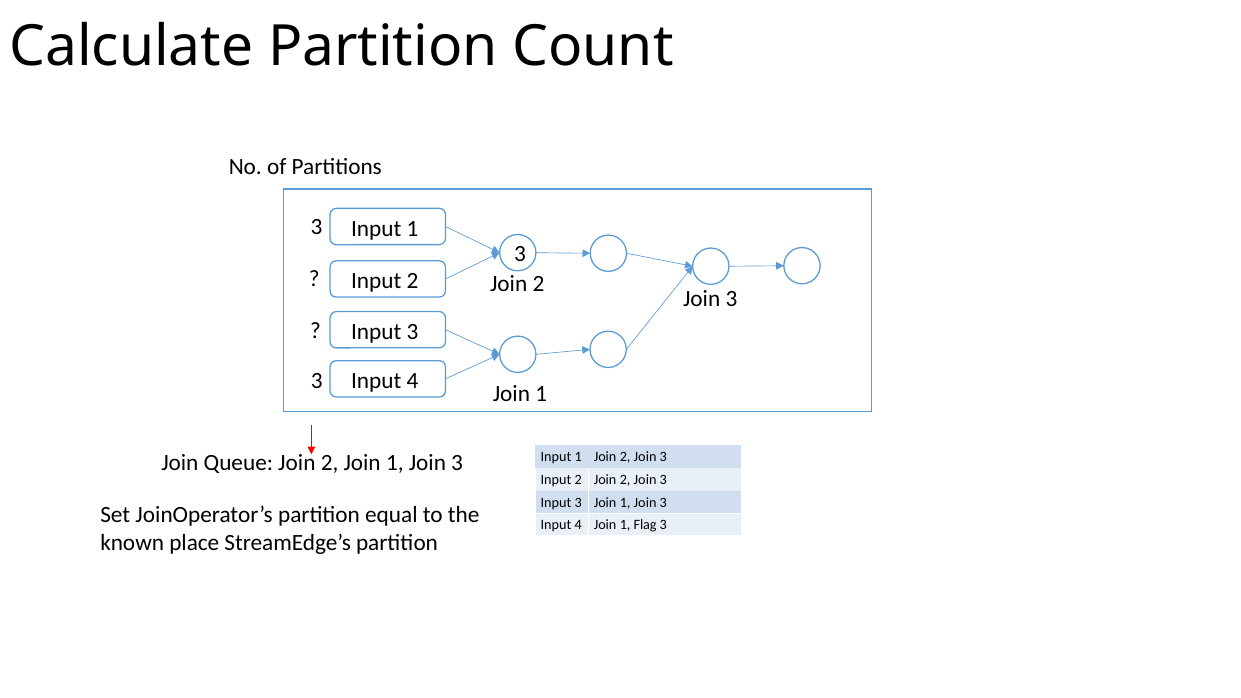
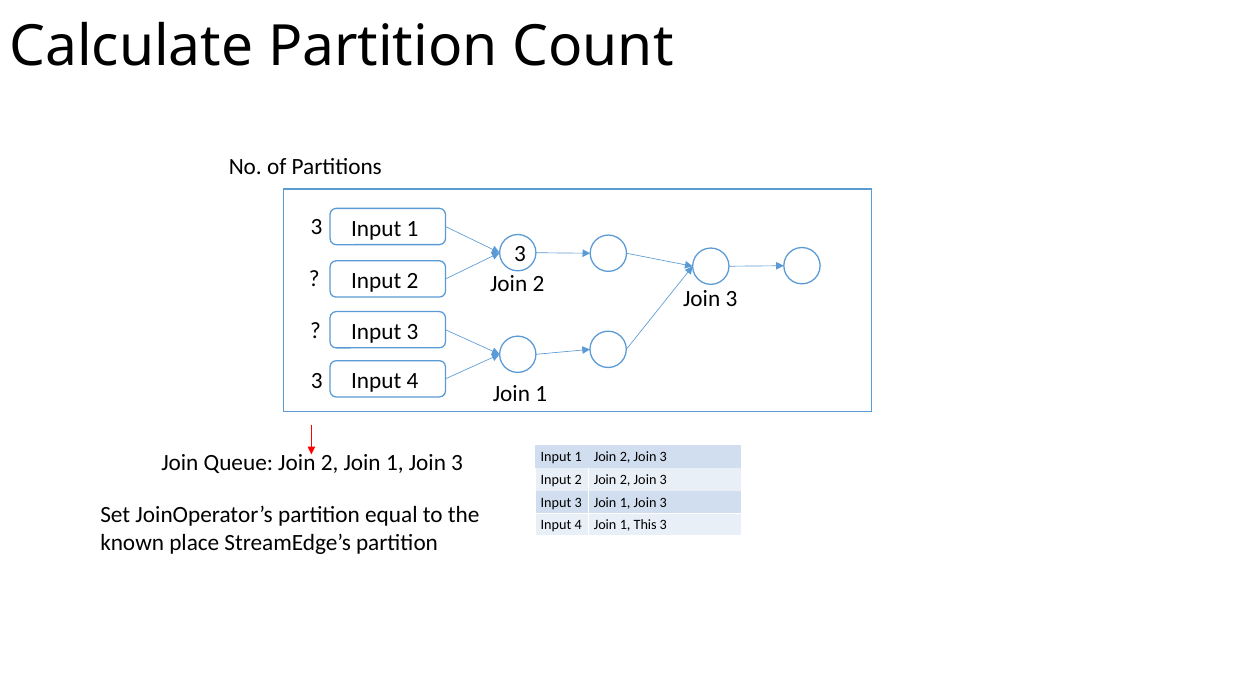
Flag: Flag -> This
